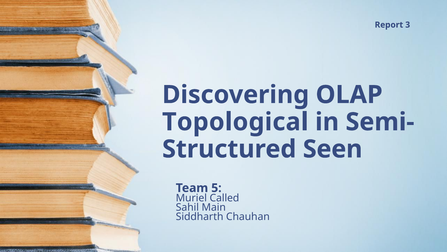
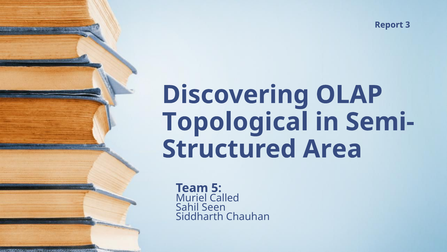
Seen: Seen -> Area
Main: Main -> Seen
